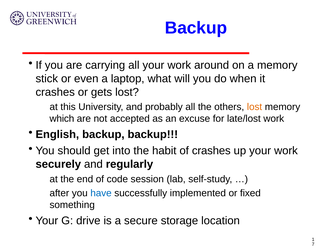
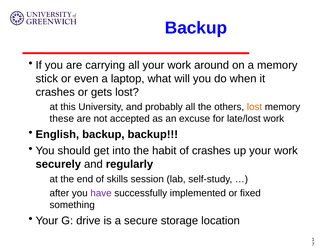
which: which -> these
code: code -> skills
have colour: blue -> purple
